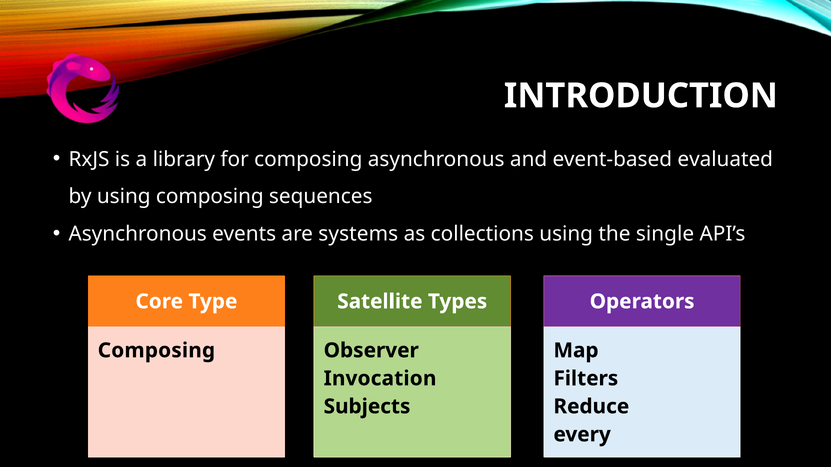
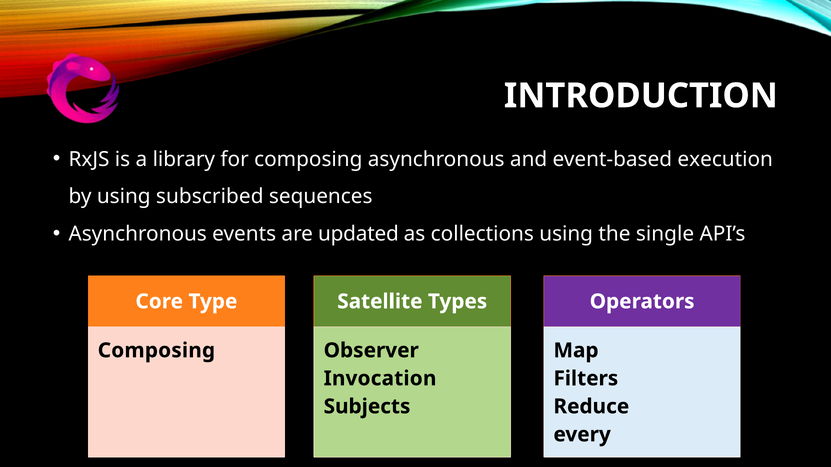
evaluated: evaluated -> execution
using composing: composing -> subscribed
systems: systems -> updated
